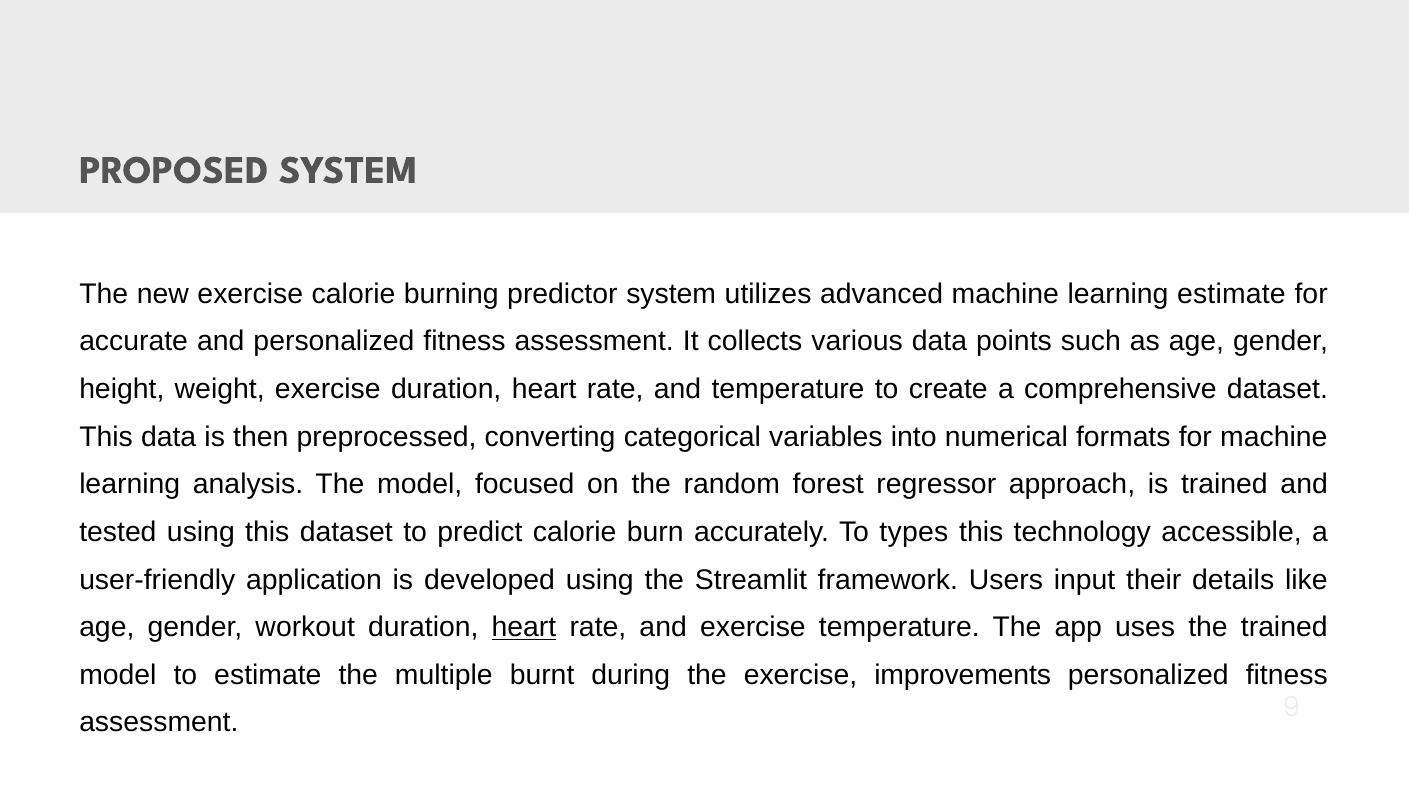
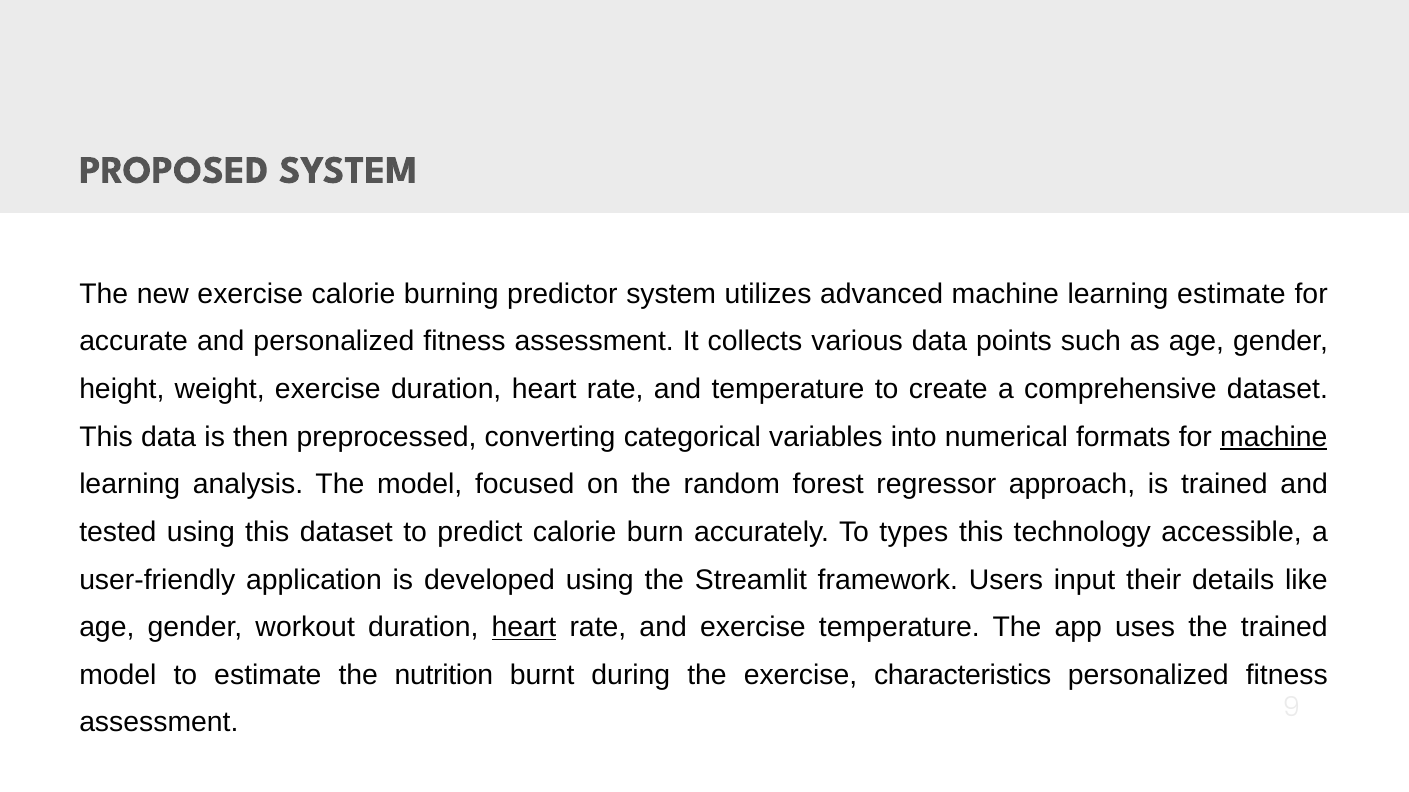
machine at (1274, 437) underline: none -> present
multiple: multiple -> nutrition
improvements: improvements -> characteristics
